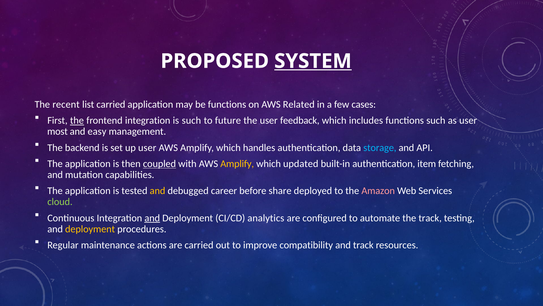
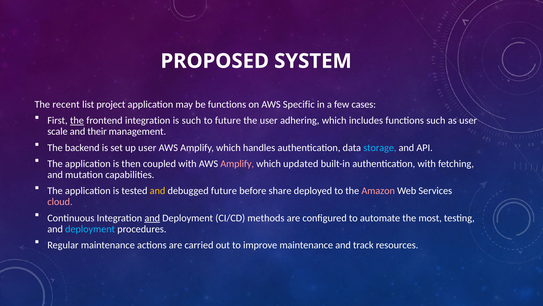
SYSTEM underline: present -> none
list carried: carried -> project
Related: Related -> Specific
feedback: feedback -> adhering
most: most -> scale
easy: easy -> their
coupled underline: present -> none
Amplify at (237, 163) colour: yellow -> pink
authentication item: item -> with
debugged career: career -> future
cloud colour: light green -> pink
analytics: analytics -> methods
the track: track -> most
deployment at (90, 229) colour: yellow -> light blue
improve compatibility: compatibility -> maintenance
